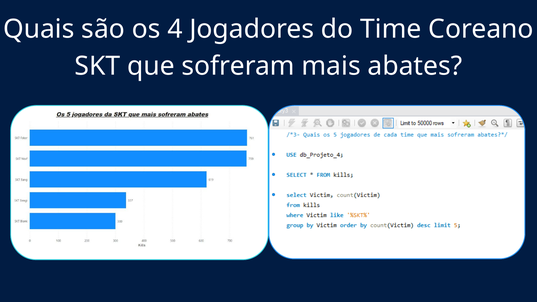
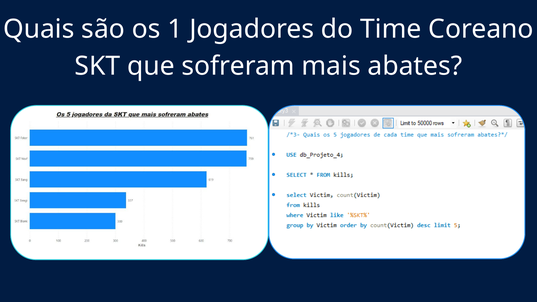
4: 4 -> 1
